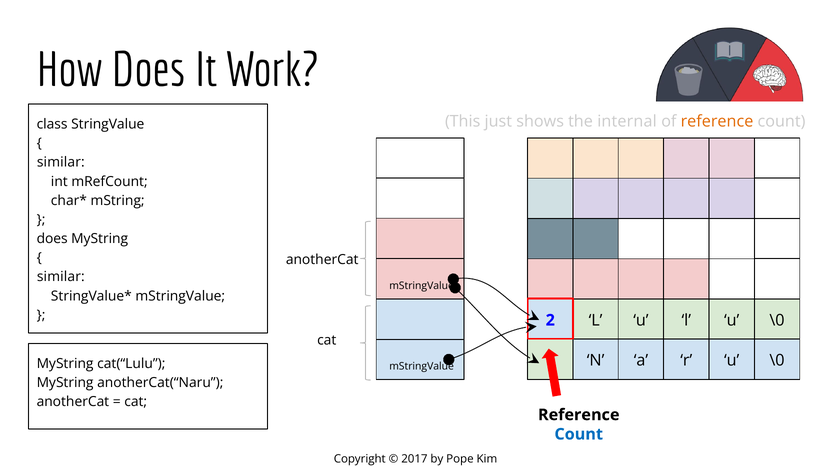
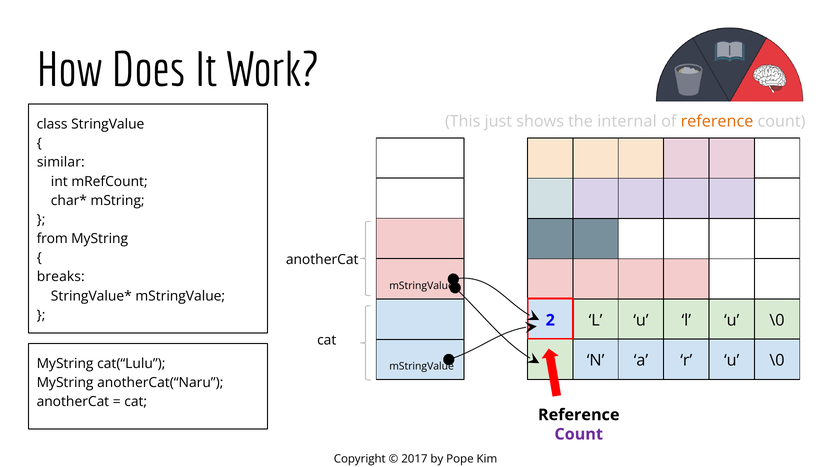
does at (52, 239): does -> from
similar at (61, 277): similar -> breaks
Count at (579, 435) colour: blue -> purple
